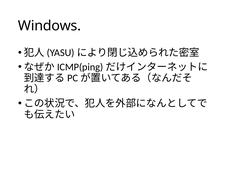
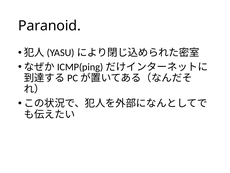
Windows: Windows -> Paranoid
